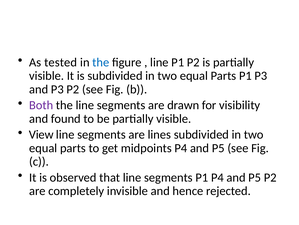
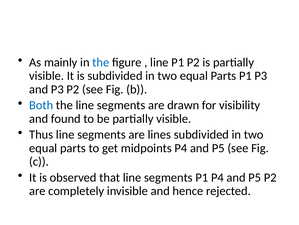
tested: tested -> mainly
Both colour: purple -> blue
View: View -> Thus
